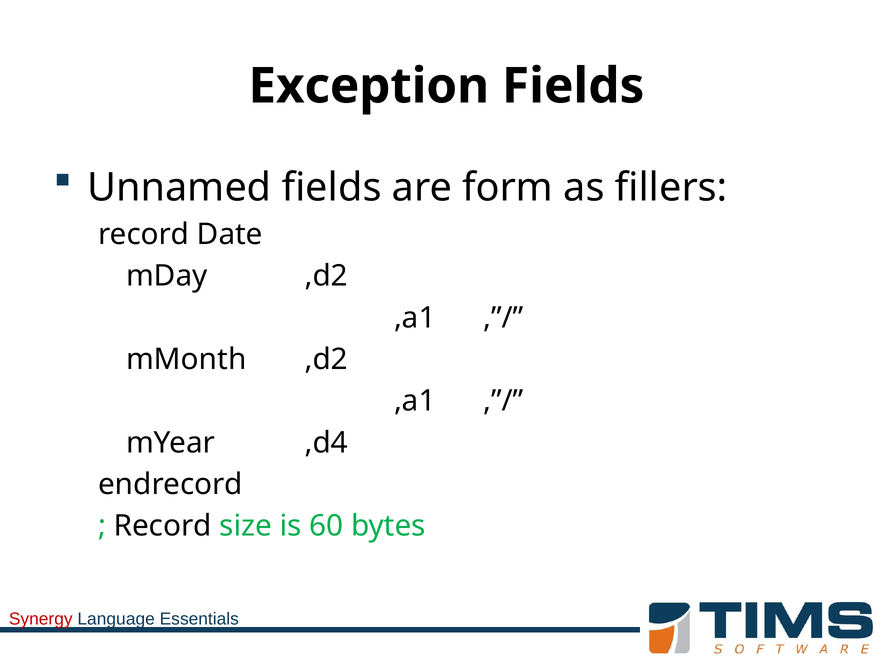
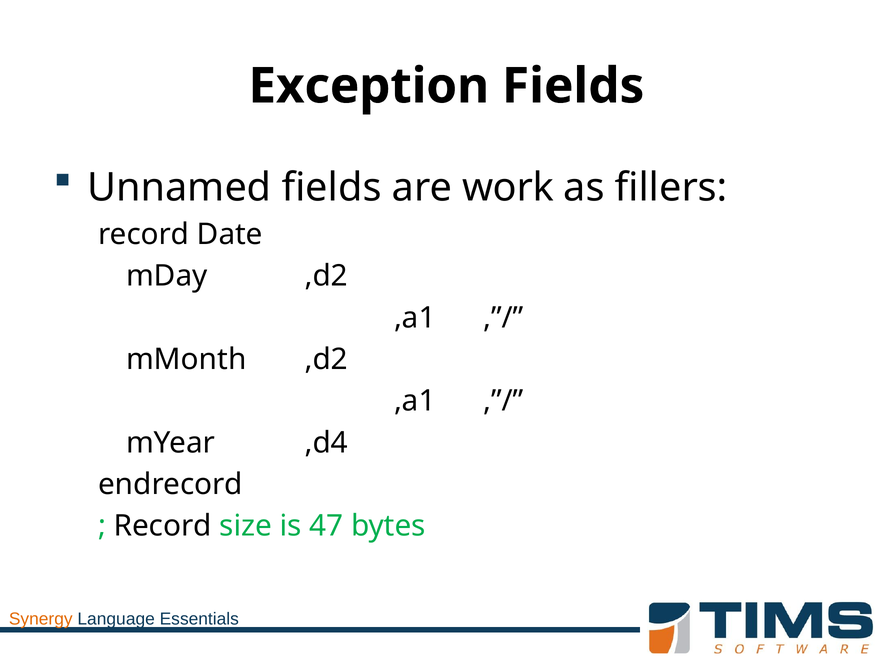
form: form -> work
60: 60 -> 47
Synergy colour: red -> orange
